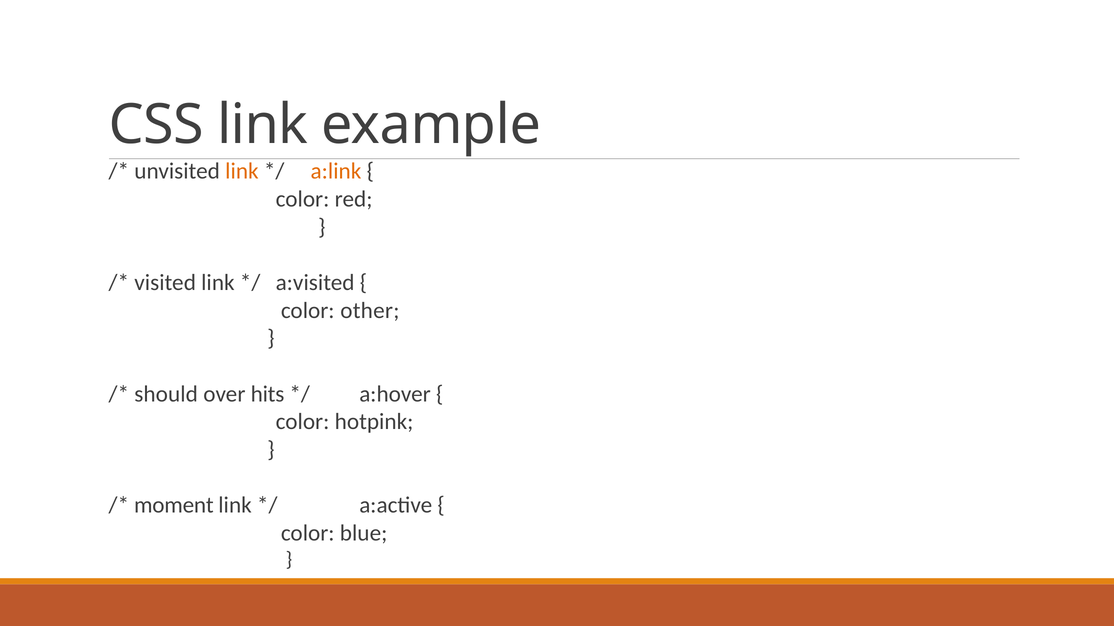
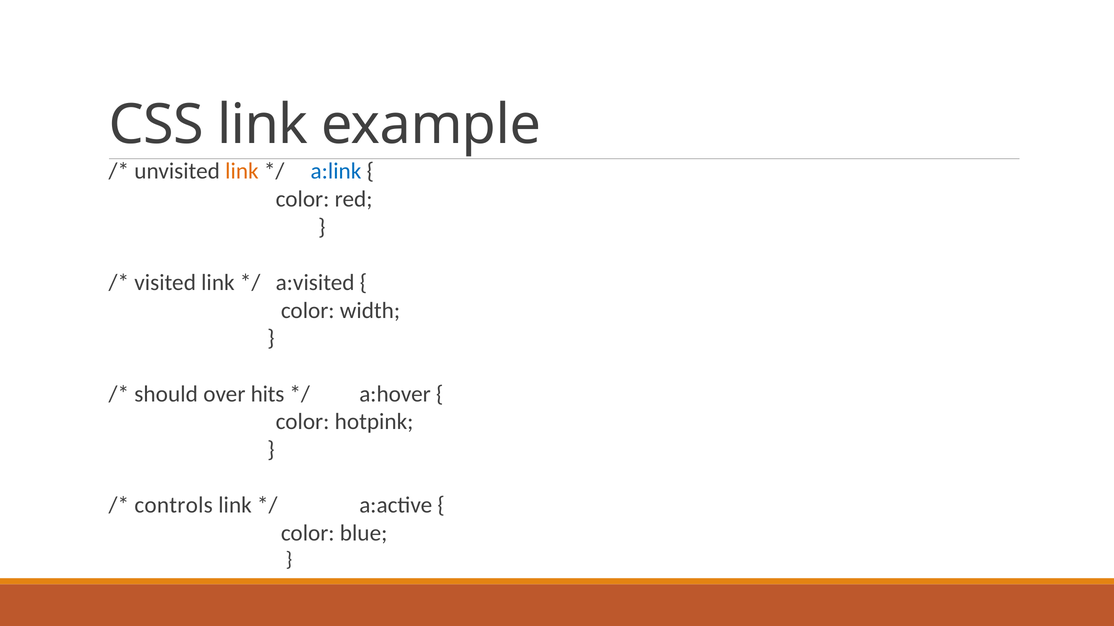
a:link colour: orange -> blue
other: other -> width
moment: moment -> controls
